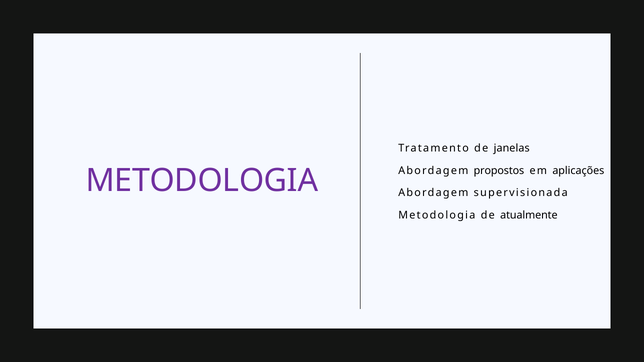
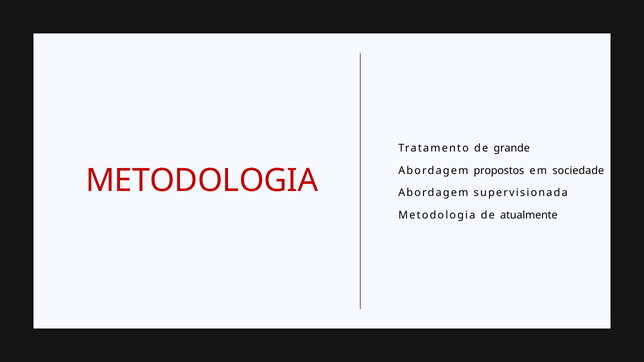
janelas: janelas -> grande
aplicações: aplicações -> sociedade
METODOLOGIA at (202, 181) colour: purple -> red
